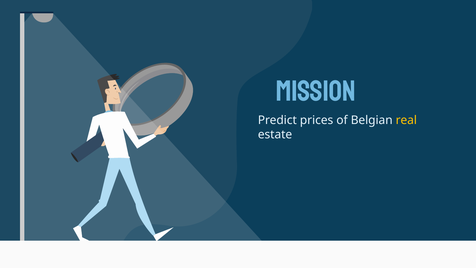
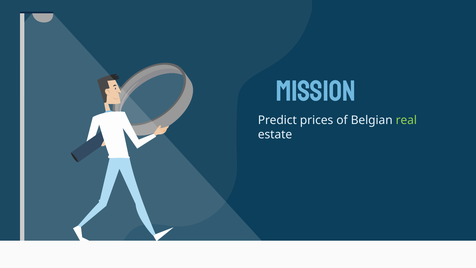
real colour: yellow -> light green
